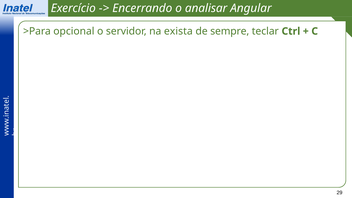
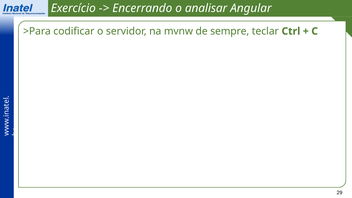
opcional: opcional -> codificar
exista: exista -> mvnw
